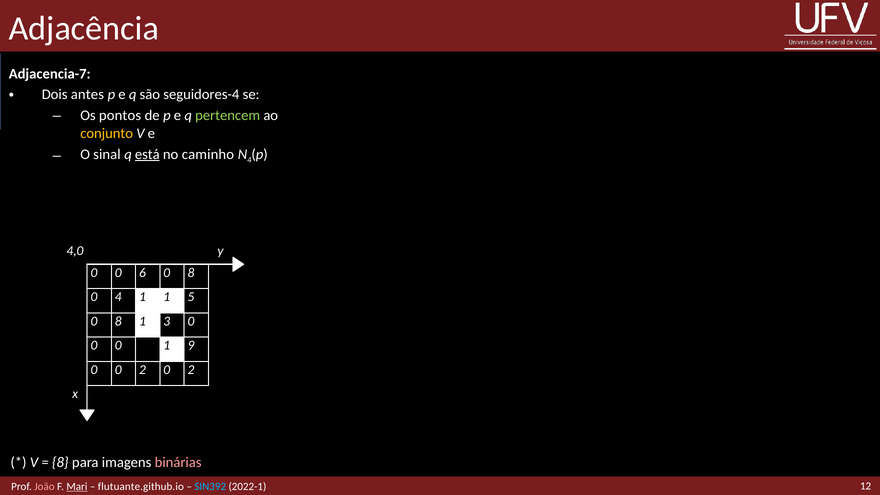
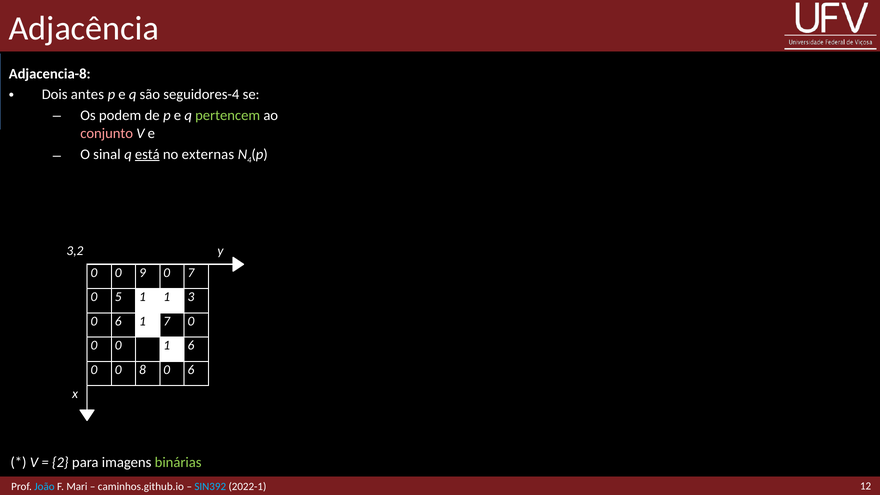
Adjacencia-7: Adjacencia-7 -> Adjacencia-8
pontos: pontos -> podem
conjunto colour: yellow -> pink
caminho: caminho -> externas
4,0: 4,0 -> 3,2
6: 6 -> 9
8 at (191, 273): 8 -> 7
0 4: 4 -> 5
5: 5 -> 3
8 at (118, 321): 8 -> 6
1 3: 3 -> 7
1 9: 9 -> 6
0 0 2: 2 -> 8
2 at (191, 370): 2 -> 6
8 at (60, 463): 8 -> 2
binárias colour: pink -> light green
João colour: pink -> light blue
Mari underline: present -> none
flutuante.github.io: flutuante.github.io -> caminhos.github.io
